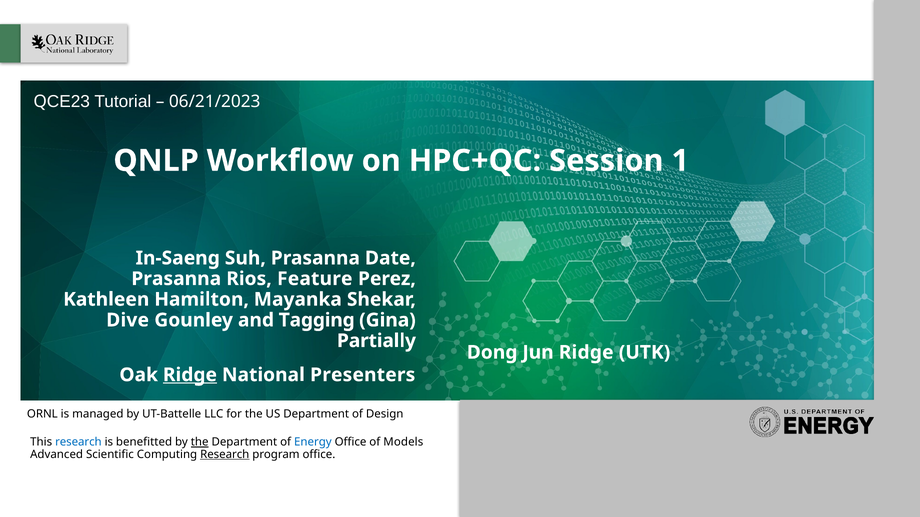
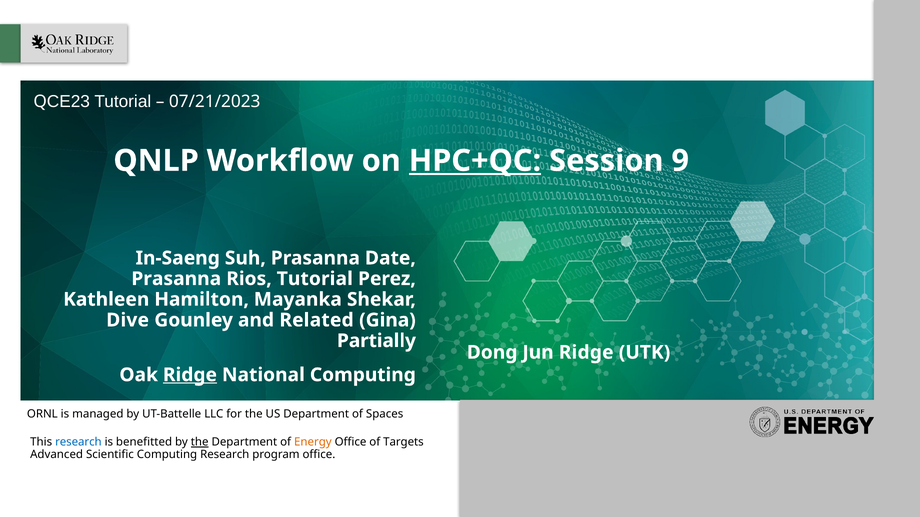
06/21/2023: 06/21/2023 -> 07/21/2023
HPC+QC underline: none -> present
1: 1 -> 9
Rios Feature: Feature -> Tutorial
Tagging: Tagging -> Related
National Presenters: Presenters -> Computing
Design: Design -> Spaces
Energy colour: blue -> orange
Models: Models -> Targets
Research at (225, 455) underline: present -> none
